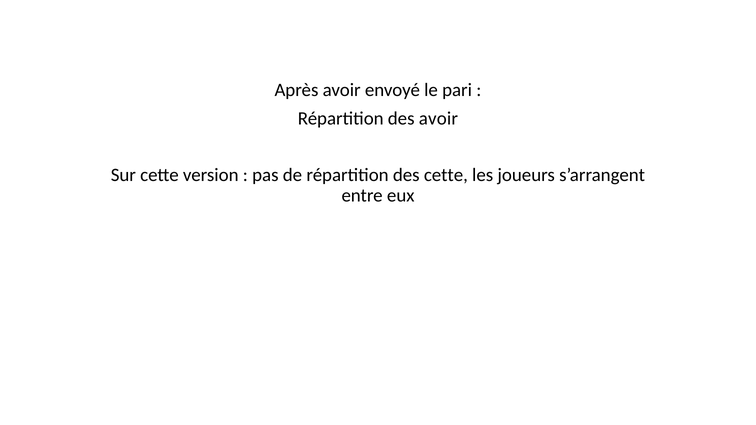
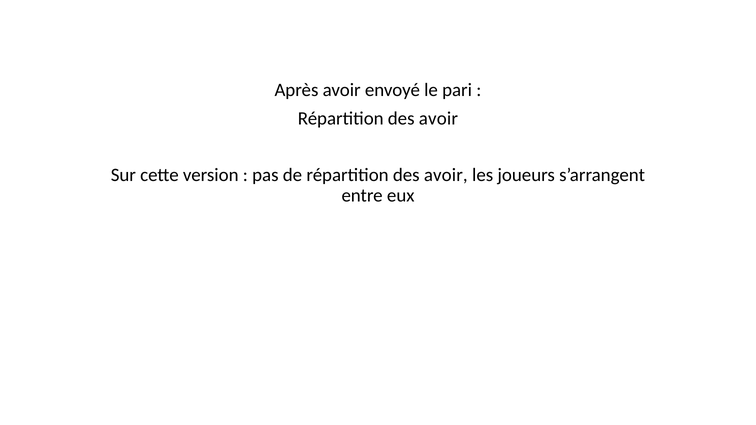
de répartition des cette: cette -> avoir
